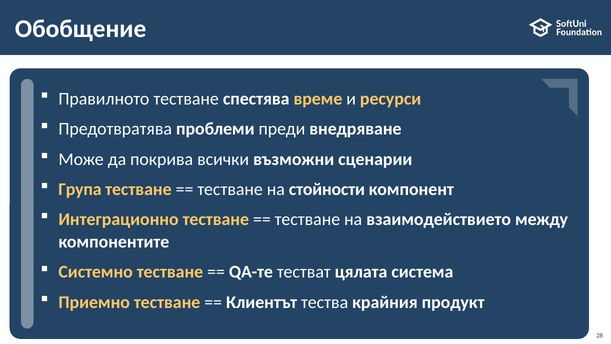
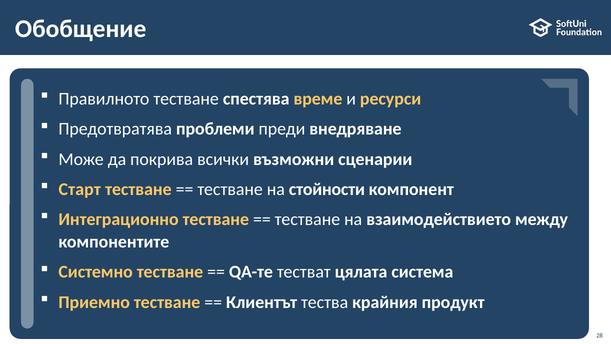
Група: Група -> Старт
